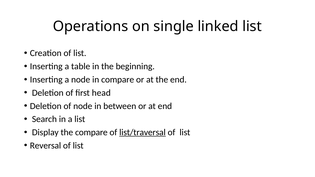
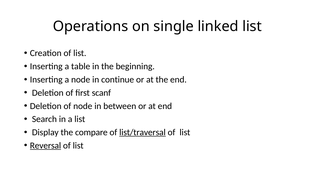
in compare: compare -> continue
head: head -> scanf
Reversal underline: none -> present
